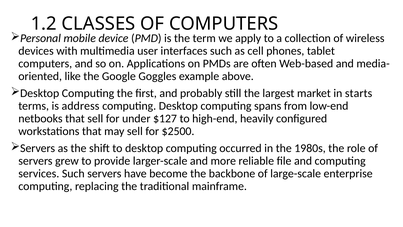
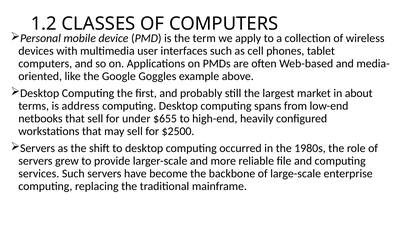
starts: starts -> about
$127: $127 -> $655
